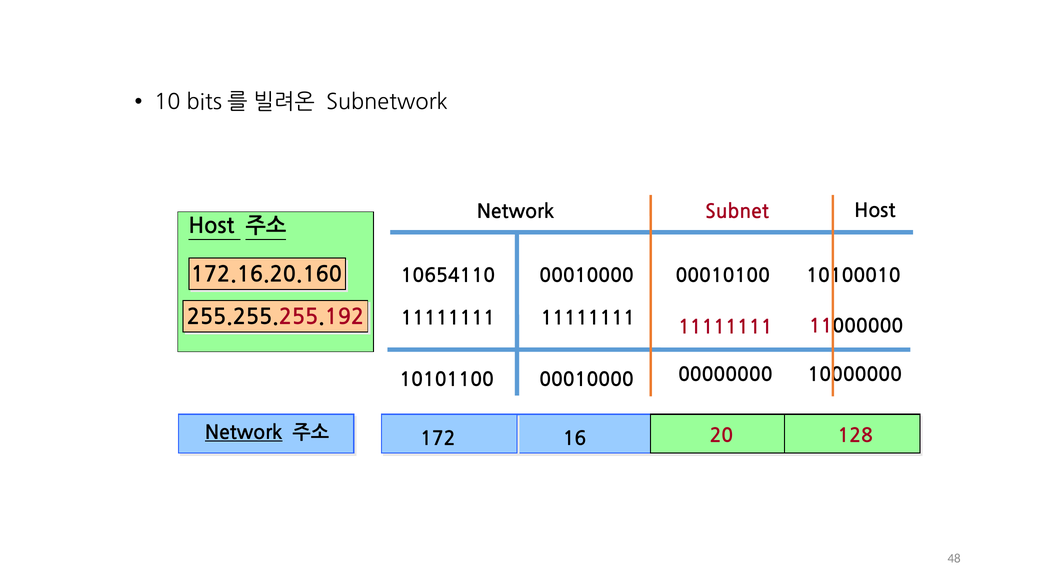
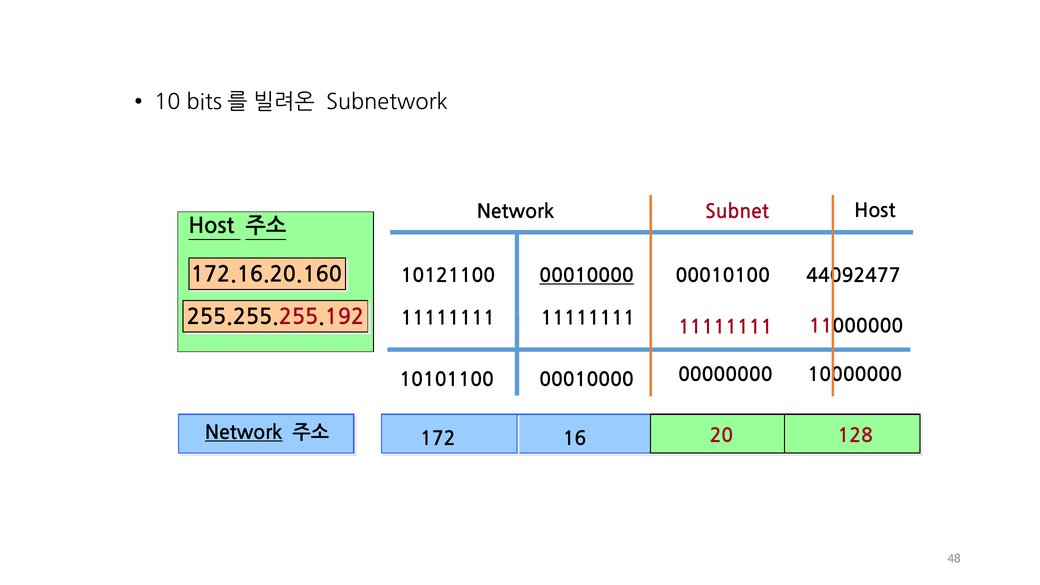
10654110: 10654110 -> 10121100
00010000 at (587, 276) underline: none -> present
10100010: 10100010 -> 44092477
